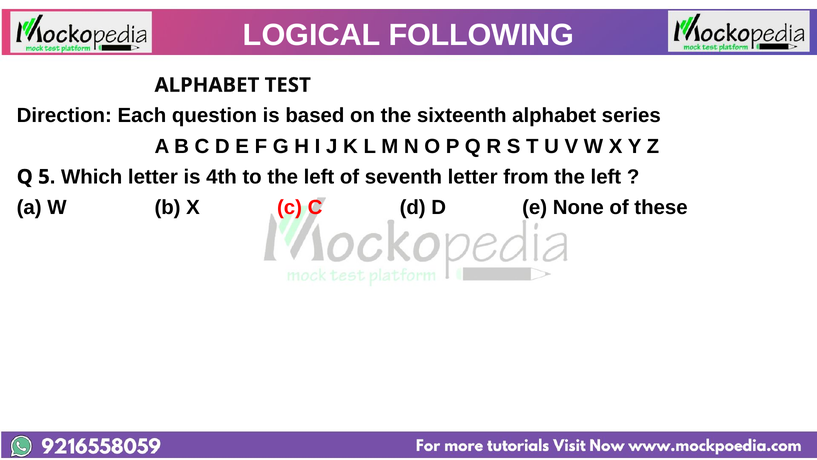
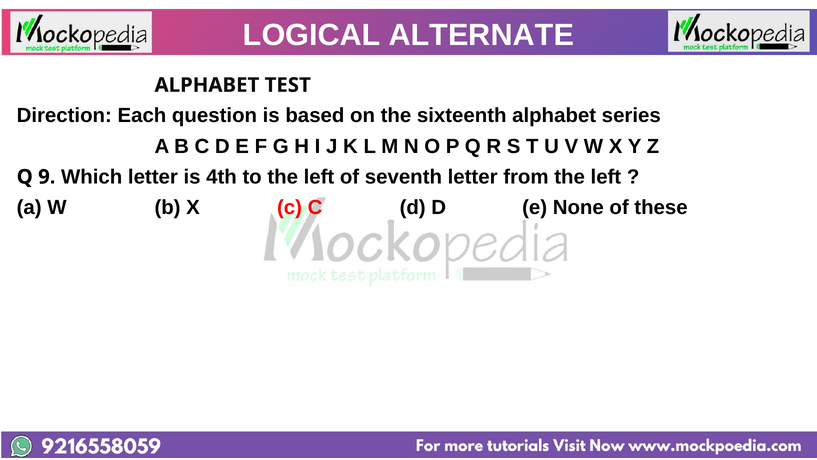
FOLLOWING: FOLLOWING -> ALTERNATE
5: 5 -> 9
